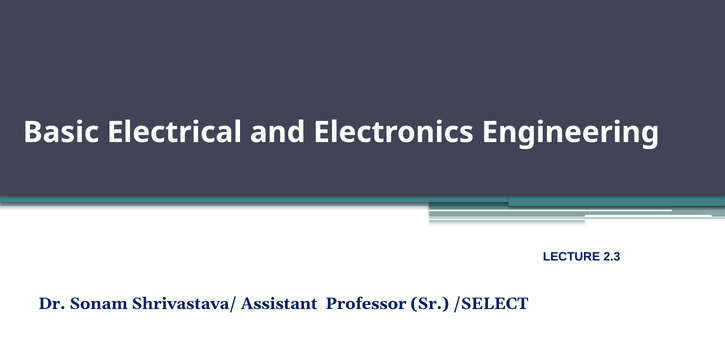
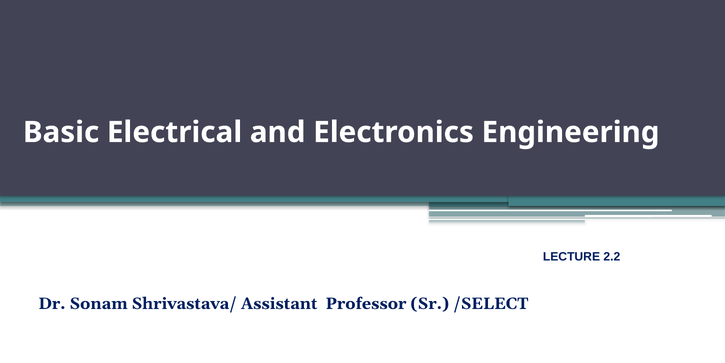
2.3: 2.3 -> 2.2
